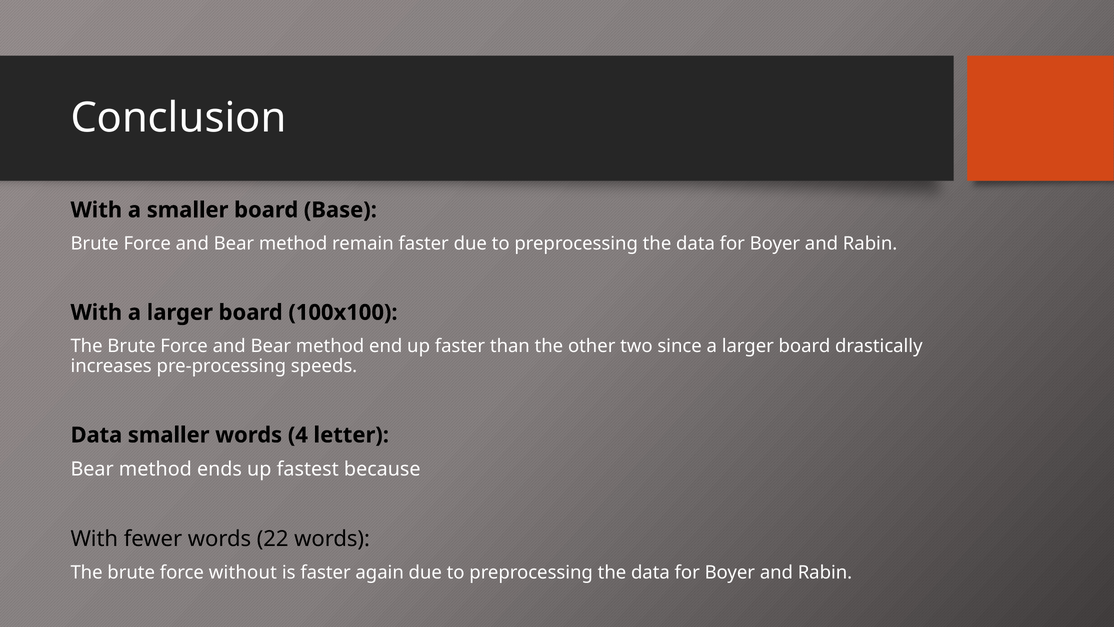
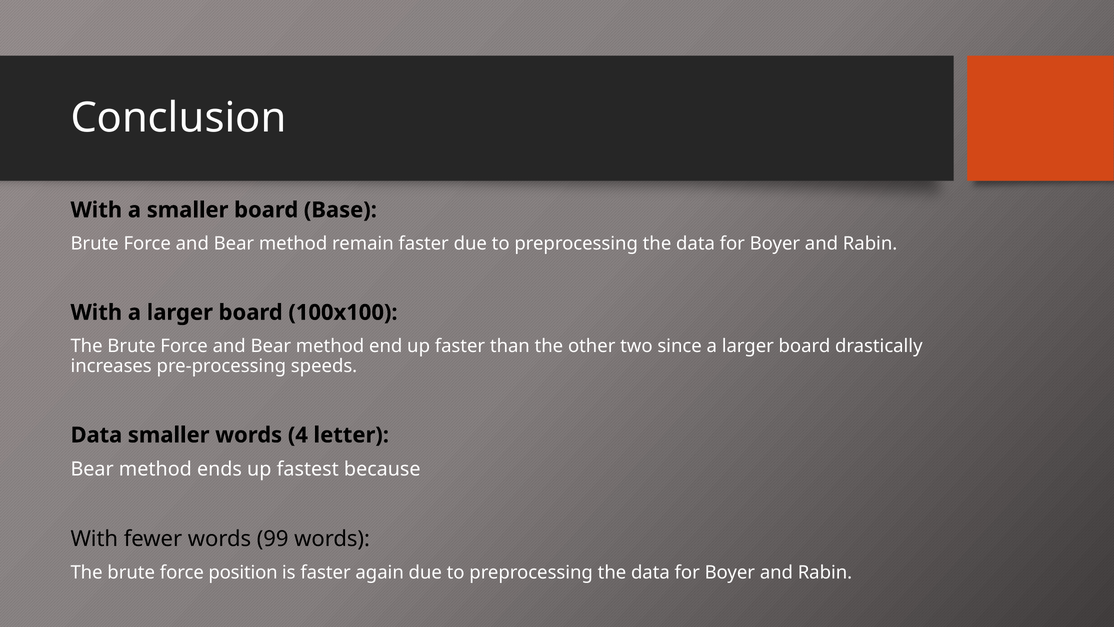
22: 22 -> 99
without: without -> position
